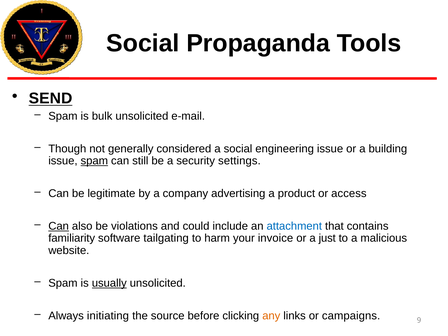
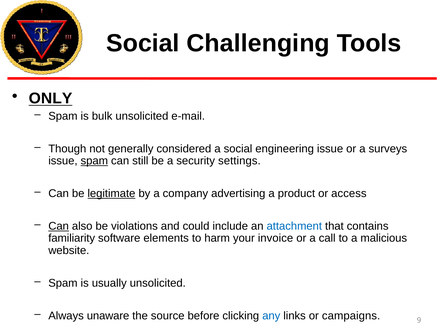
Propaganda: Propaganda -> Challenging
SEND: SEND -> ONLY
building: building -> surveys
legitimate underline: none -> present
tailgating: tailgating -> elements
just: just -> call
usually underline: present -> none
initiating: initiating -> unaware
any colour: orange -> blue
